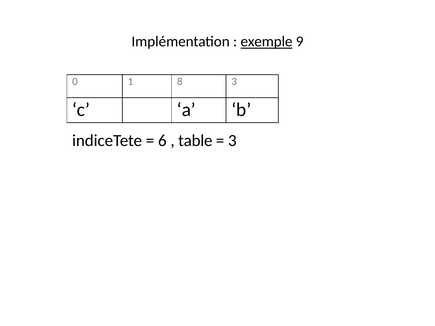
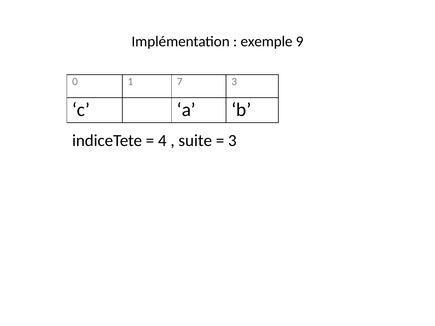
exemple underline: present -> none
8: 8 -> 7
6: 6 -> 4
table: table -> suite
